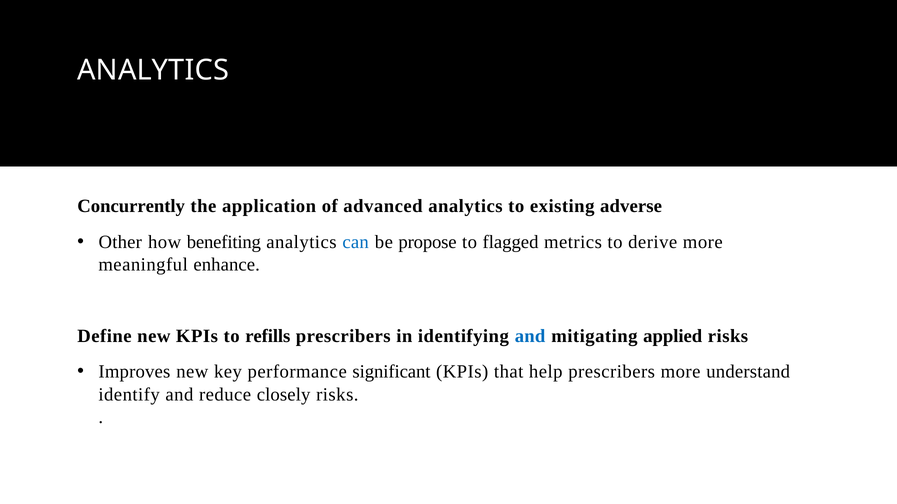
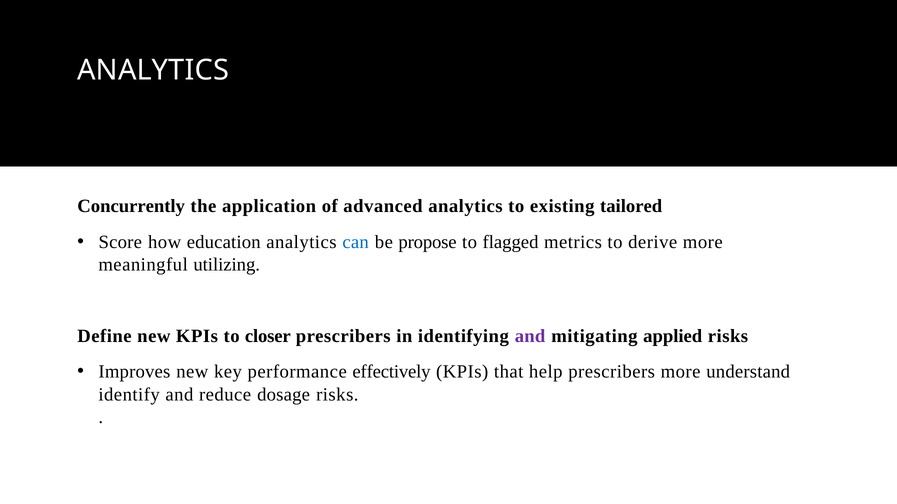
adverse: adverse -> tailored
Other: Other -> Score
benefiting: benefiting -> education
enhance: enhance -> utilizing
refills: refills -> closer
and at (530, 336) colour: blue -> purple
significant: significant -> effectively
closely: closely -> dosage
